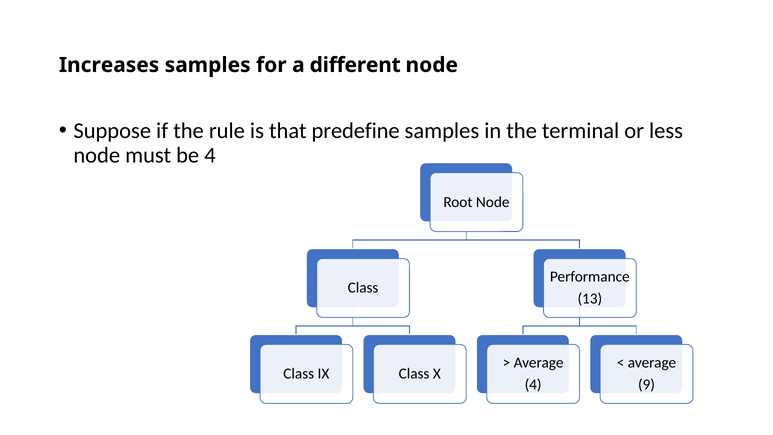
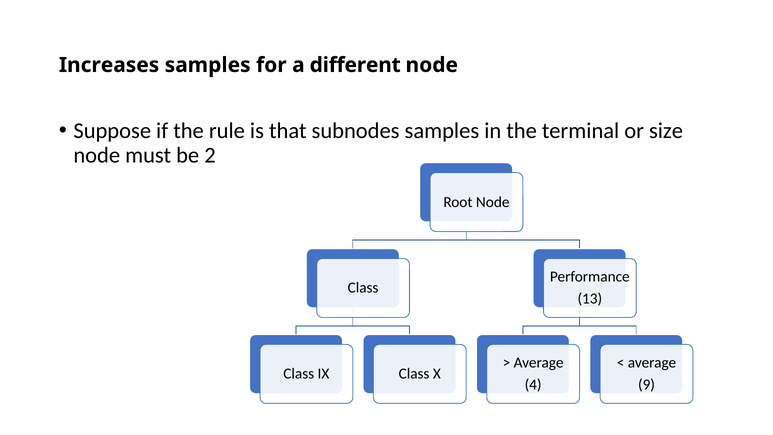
predefine: predefine -> subnodes
less: less -> size
be 4: 4 -> 2
